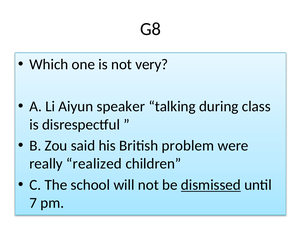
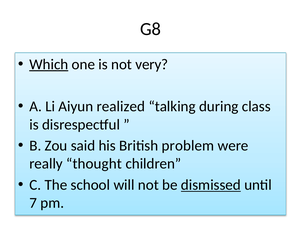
Which underline: none -> present
speaker: speaker -> realized
realized: realized -> thought
